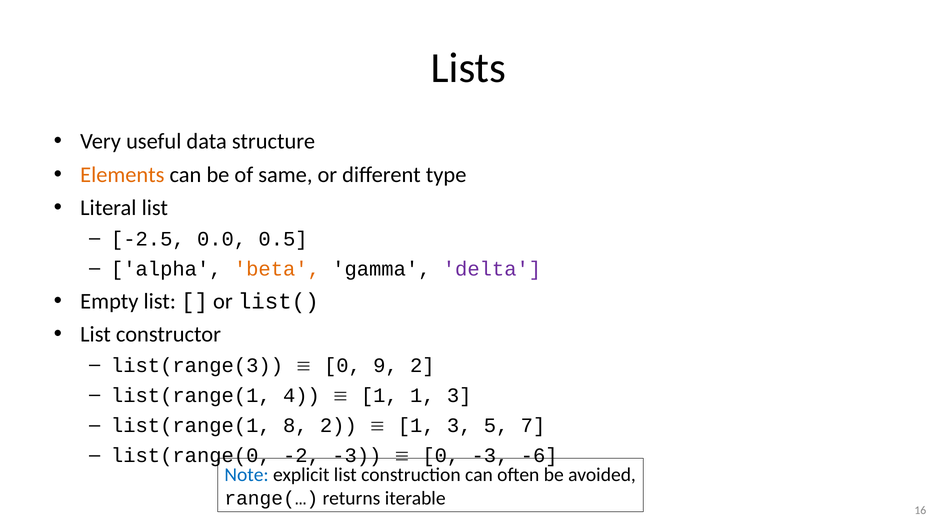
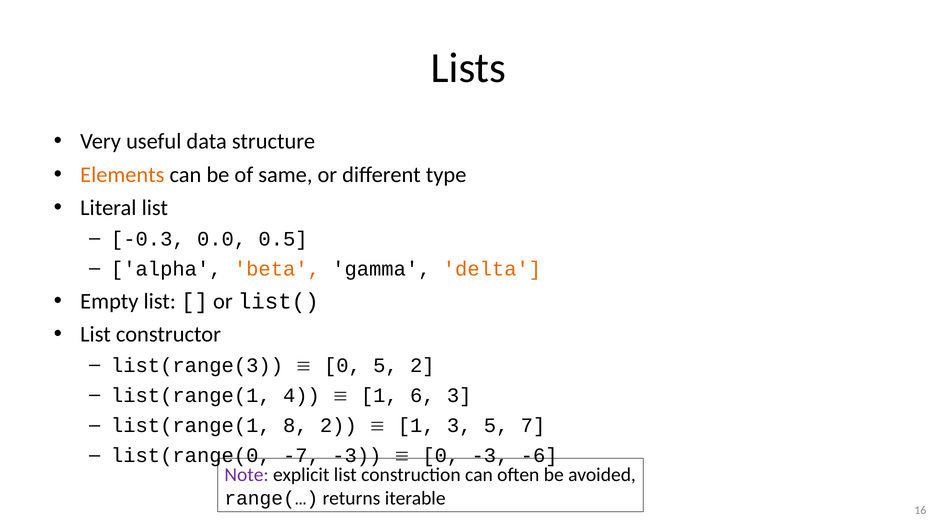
-2.5: -2.5 -> -0.3
delta colour: purple -> orange
0 9: 9 -> 5
1 1: 1 -> 6
-2: -2 -> -7
Note colour: blue -> purple
